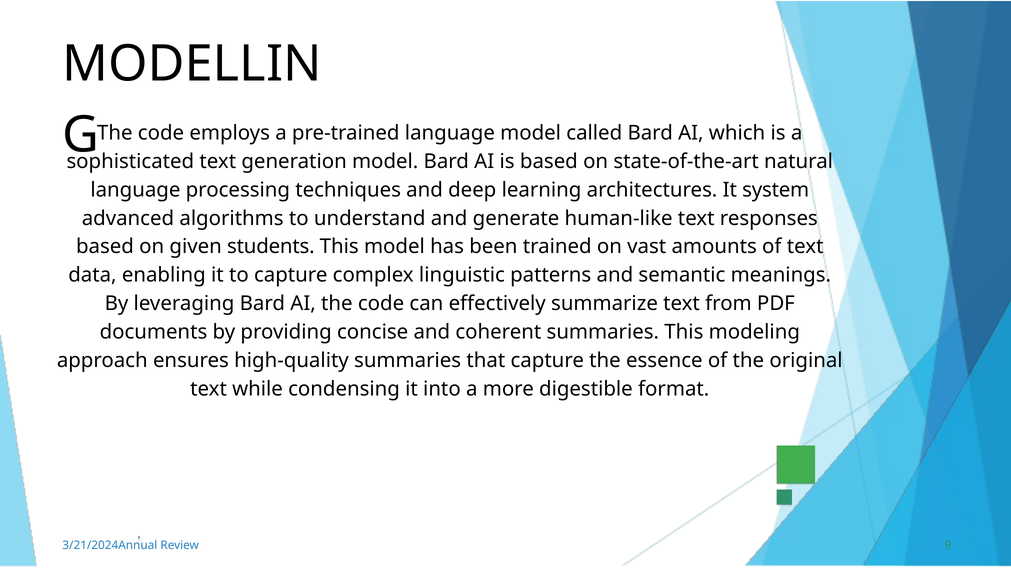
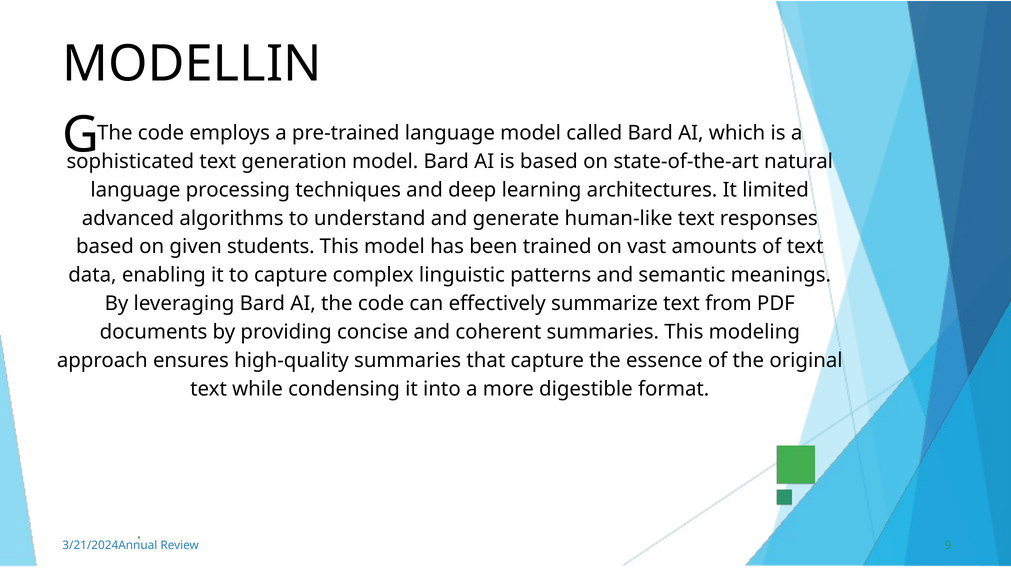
system: system -> limited
